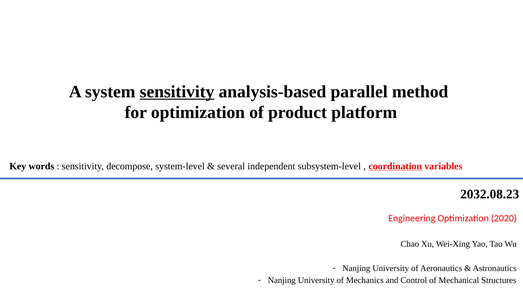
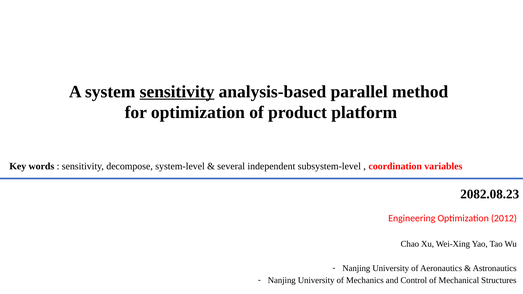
coordination underline: present -> none
2032.08.23: 2032.08.23 -> 2082.08.23
2020: 2020 -> 2012
